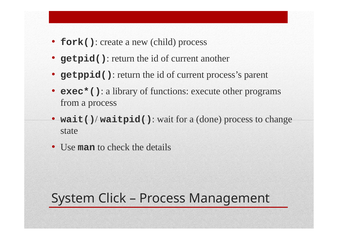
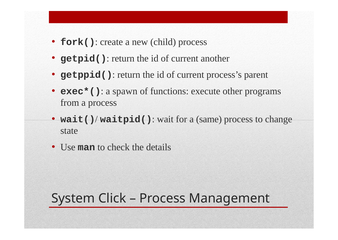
library: library -> spawn
done: done -> same
